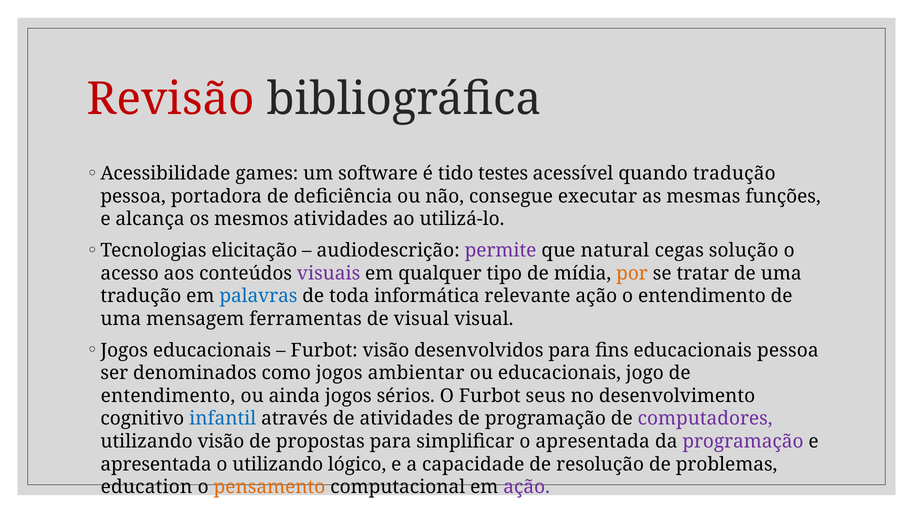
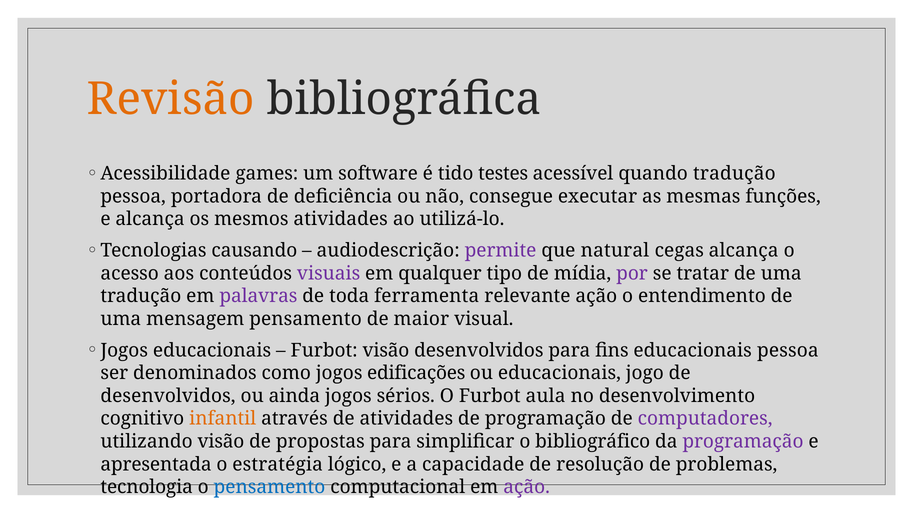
Revisão colour: red -> orange
elicitação: elicitação -> causando
cegas solução: solução -> alcança
por colour: orange -> purple
palavras colour: blue -> purple
informática: informática -> ferramenta
mensagem ferramentas: ferramentas -> pensamento
de visual: visual -> maior
ambientar: ambientar -> edificações
entendimento at (168, 396): entendimento -> desenvolvidos
seus: seus -> aula
infantil colour: blue -> orange
o apresentada: apresentada -> bibliográfico
o utilizando: utilizando -> estratégia
education: education -> tecnologia
pensamento at (269, 488) colour: orange -> blue
